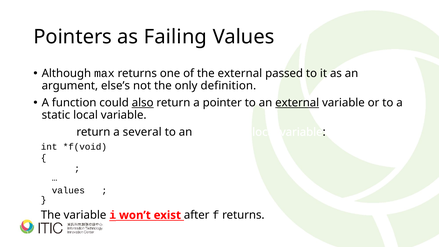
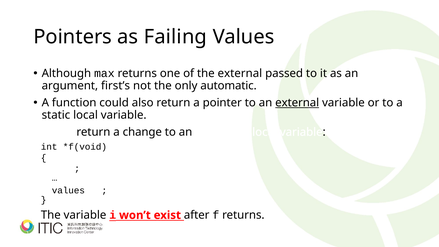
else’s: else’s -> first’s
only definition: definition -> automatic
also underline: present -> none
several: several -> change
